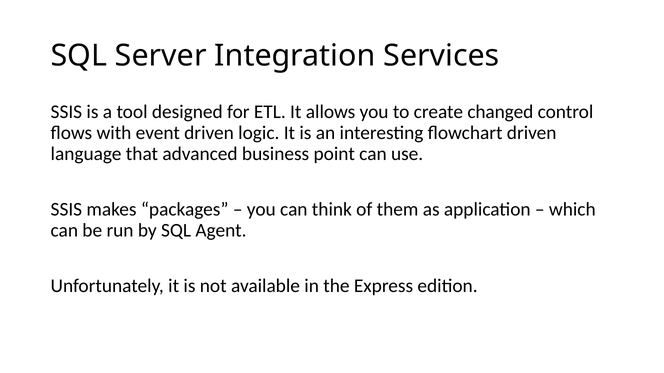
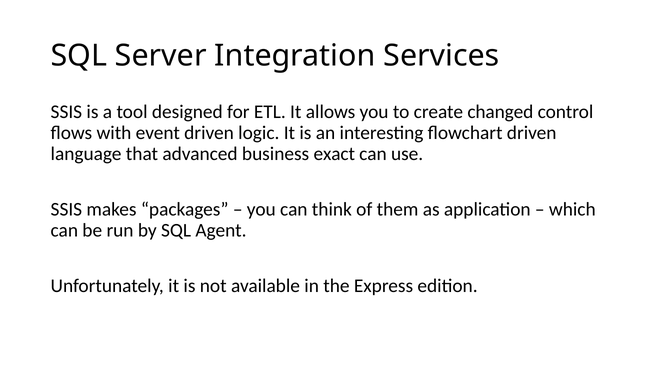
point: point -> exact
